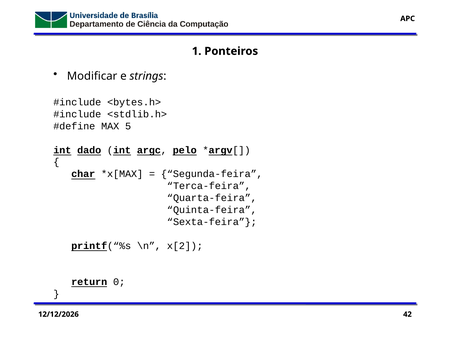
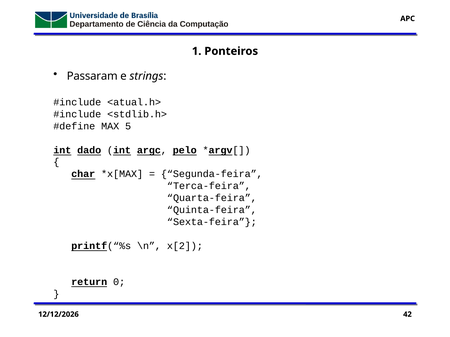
Modificar: Modificar -> Passaram
<bytes.h>: <bytes.h> -> <atual.h>
